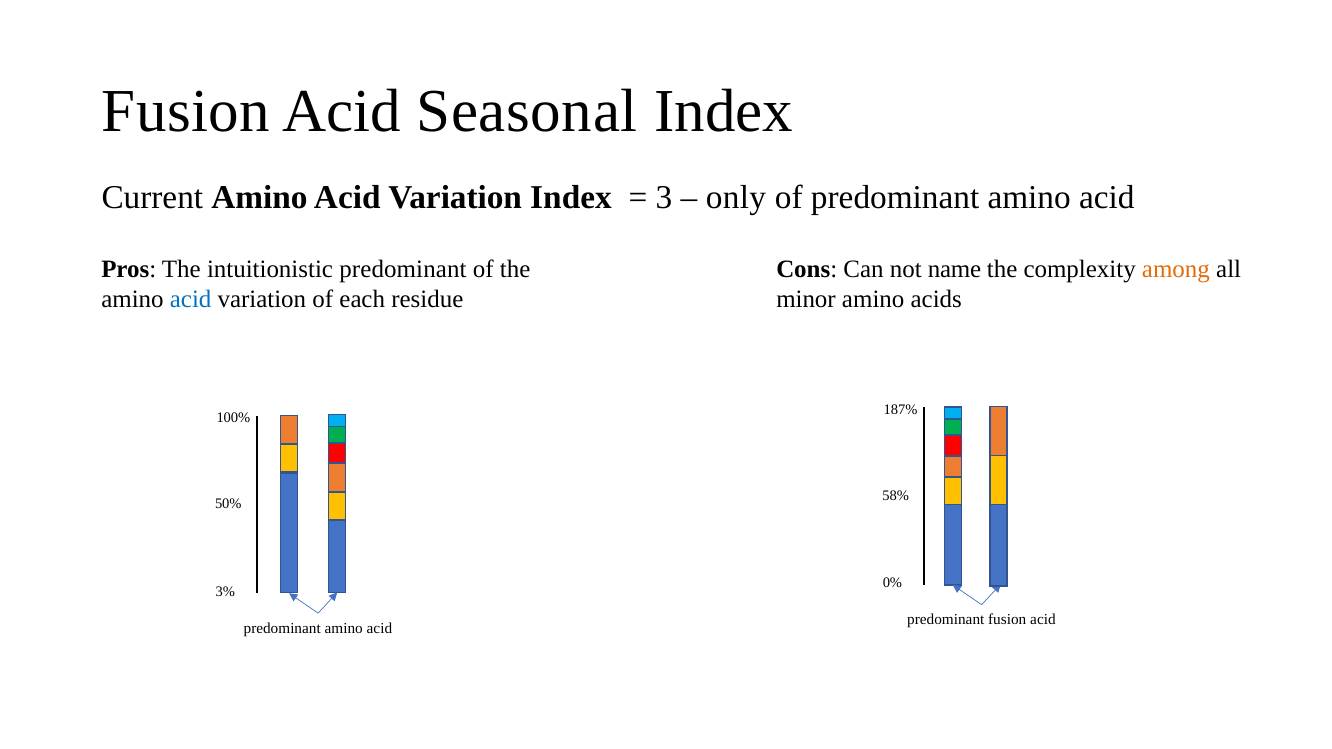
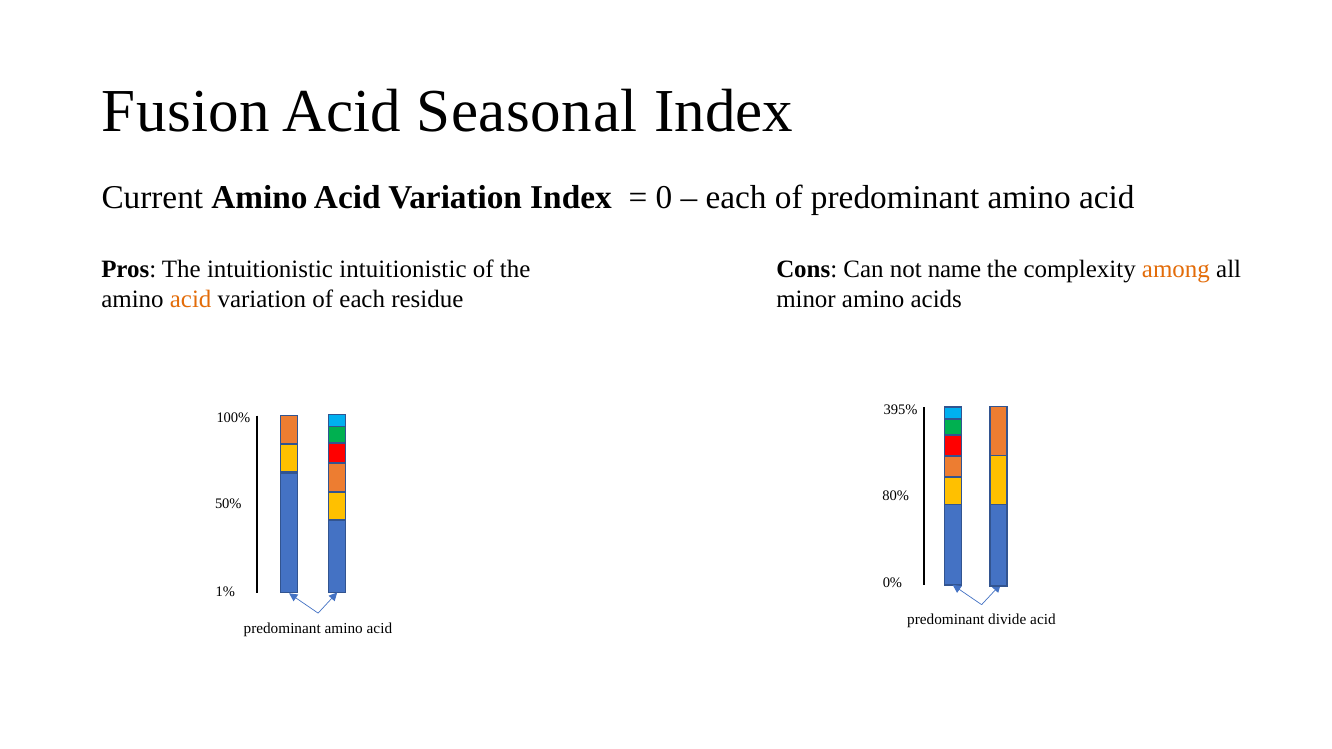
3: 3 -> 0
only at (736, 197): only -> each
intuitionistic predominant: predominant -> intuitionistic
acid at (191, 299) colour: blue -> orange
187%: 187% -> 395%
58%: 58% -> 80%
3%: 3% -> 1%
predominant fusion: fusion -> divide
